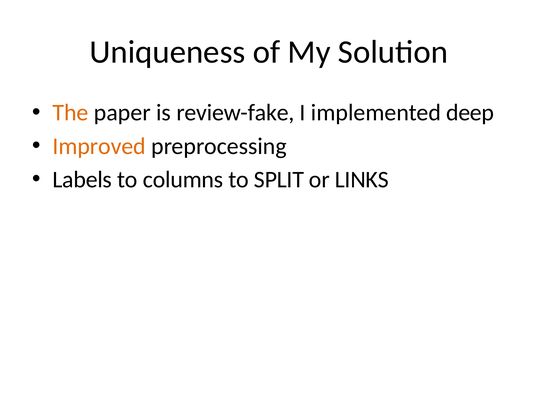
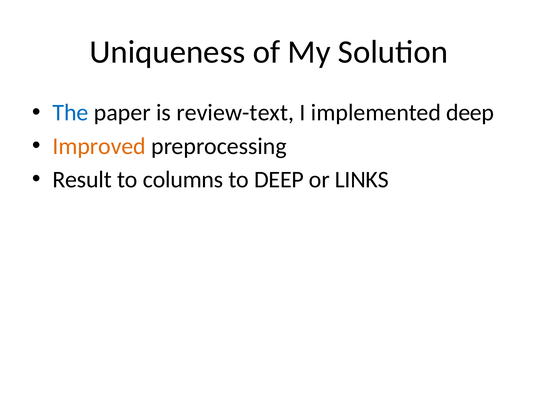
The colour: orange -> blue
review-fake: review-fake -> review-text
Labels: Labels -> Result
to SPLIT: SPLIT -> DEEP
